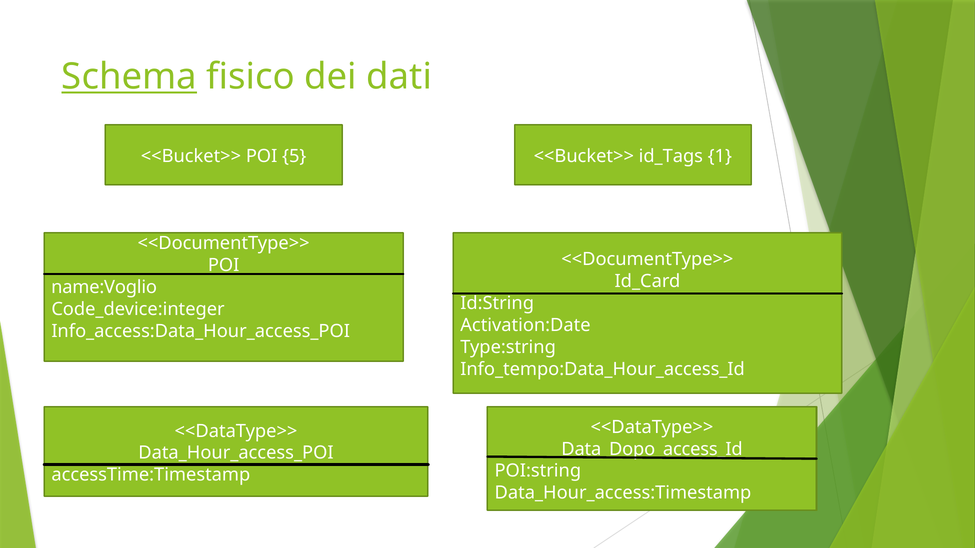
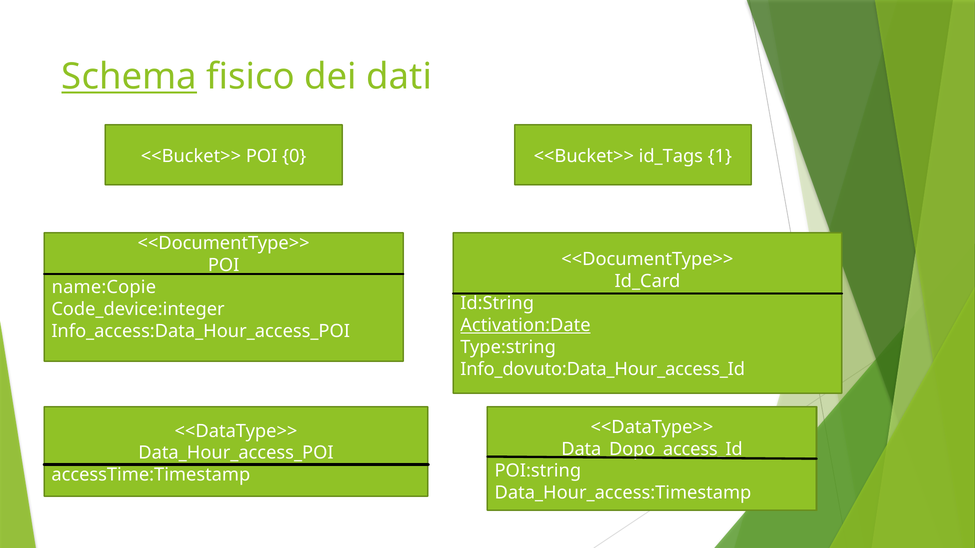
5: 5 -> 0
name:Voglio: name:Voglio -> name:Copie
Activation:Date underline: none -> present
Info_tempo:Data_Hour_access_Id: Info_tempo:Data_Hour_access_Id -> Info_dovuto:Data_Hour_access_Id
